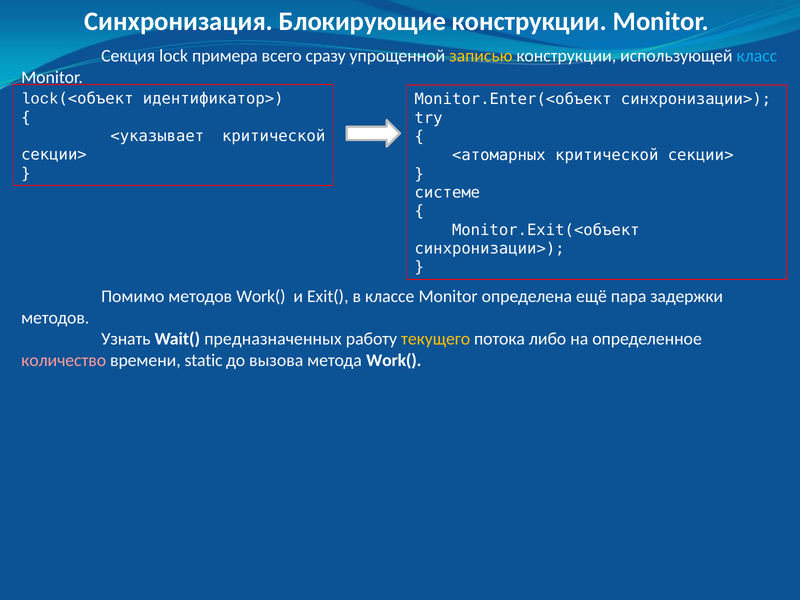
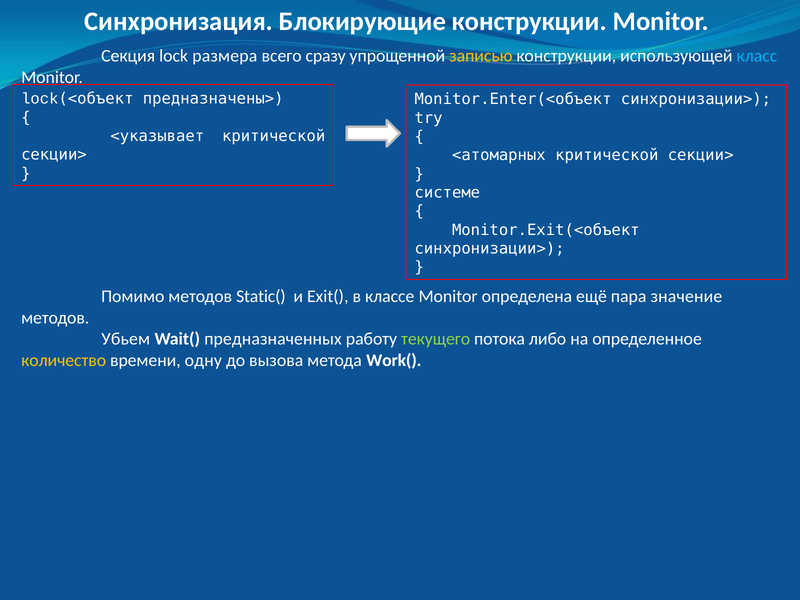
примера: примера -> размера
идентификатор>: идентификатор> -> предназначены>
методов Work(: Work( -> Static(
задержки: задержки -> значение
Узнать: Узнать -> Убьем
текущего colour: yellow -> light green
количество colour: pink -> yellow
static: static -> одну
